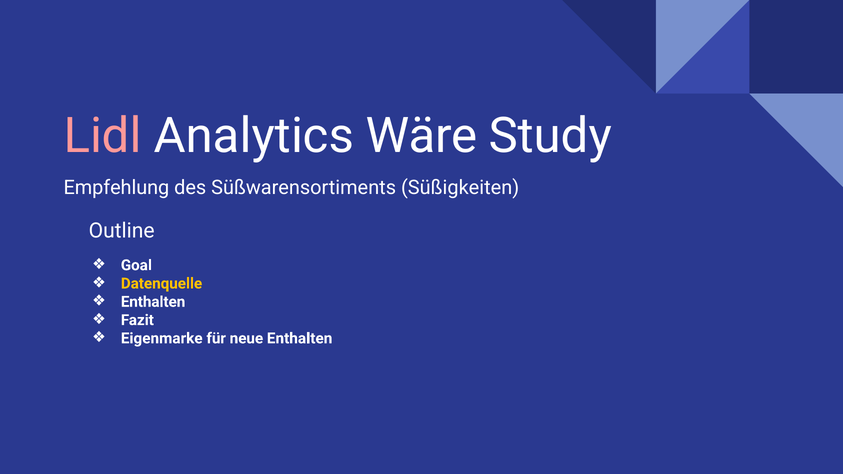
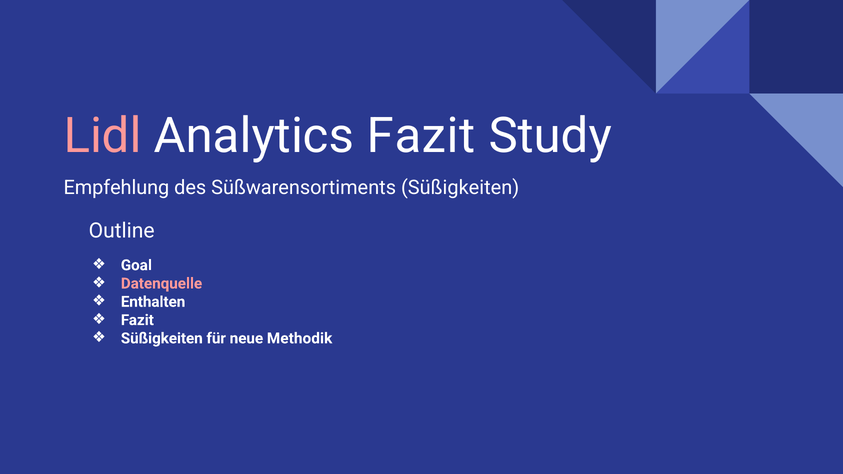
Analytics Wäre: Wäre -> Fazit
Datenquelle colour: yellow -> pink
Eigenmarke at (162, 338): Eigenmarke -> Süßigkeiten
neue Enthalten: Enthalten -> Methodik
